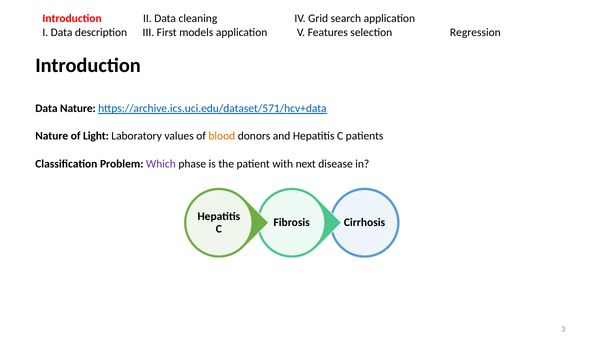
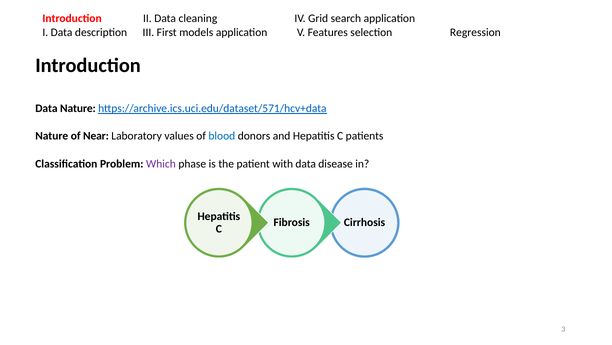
Light: Light -> Near
blood colour: orange -> blue
with next: next -> data
